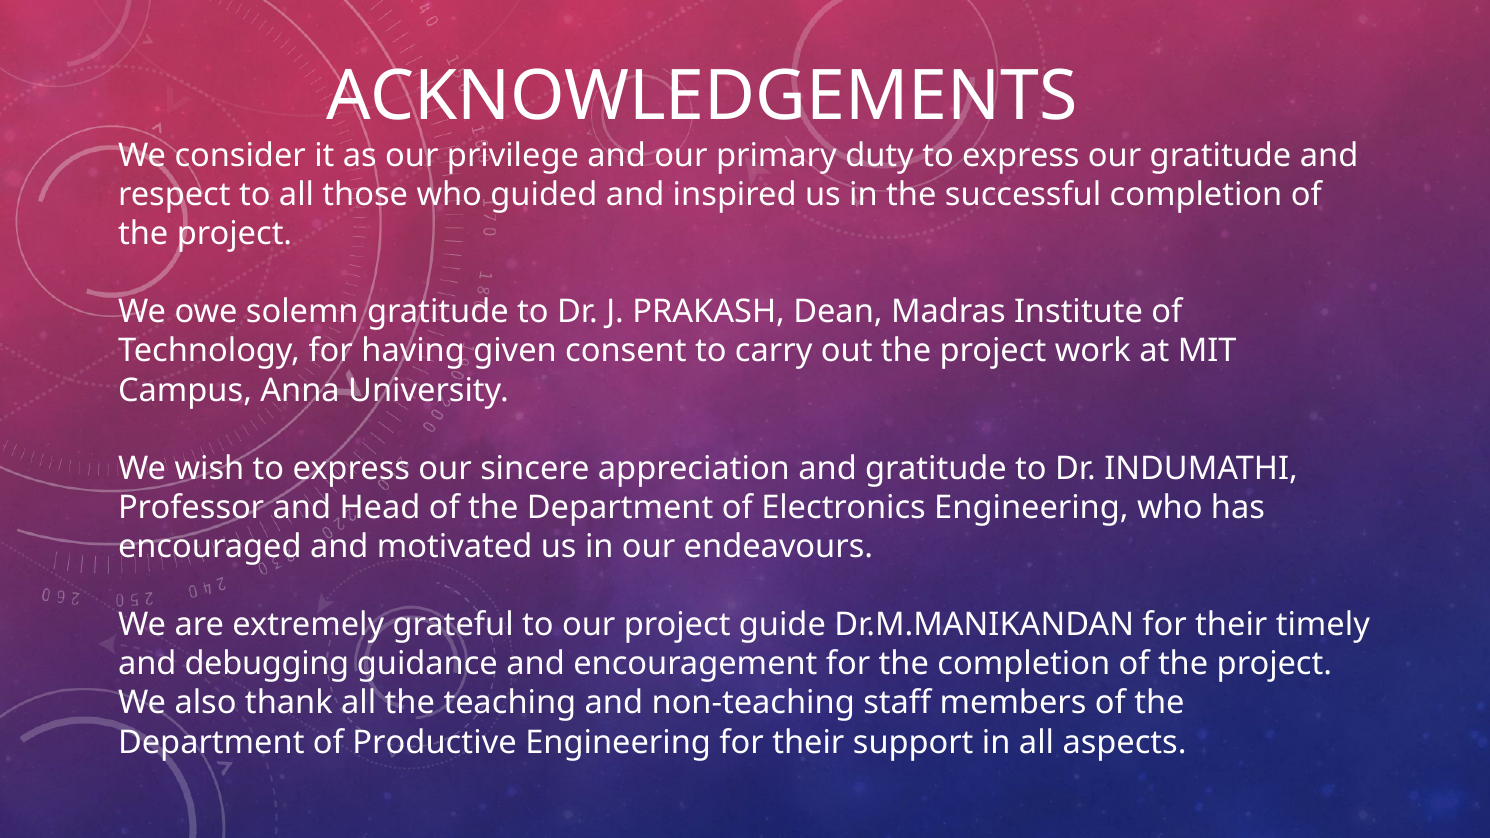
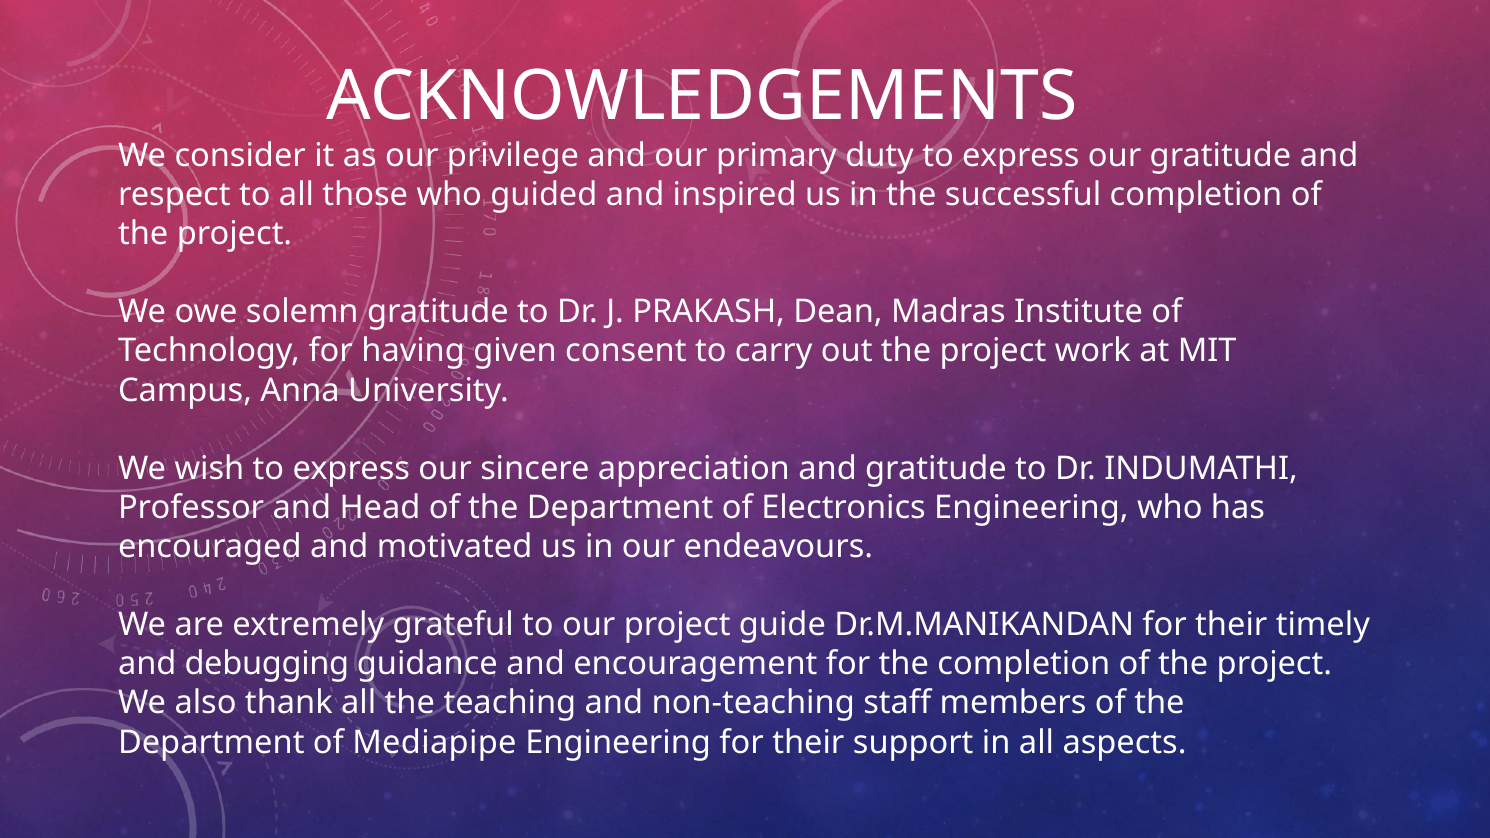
Productive: Productive -> Mediapipe
